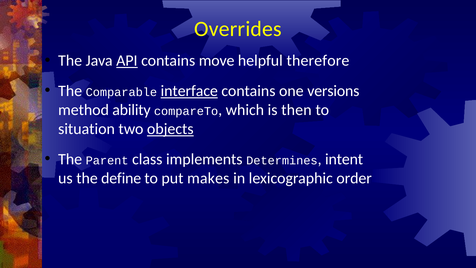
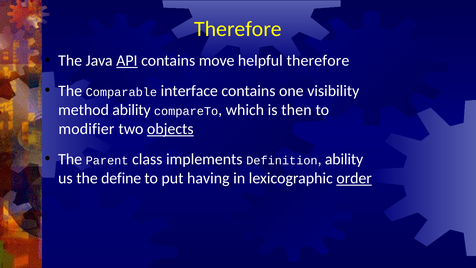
Overrides at (238, 29): Overrides -> Therefore
interface underline: present -> none
versions: versions -> visibility
situation: situation -> modifier
Determines: Determines -> Definition
intent at (344, 159): intent -> ability
makes: makes -> having
order underline: none -> present
